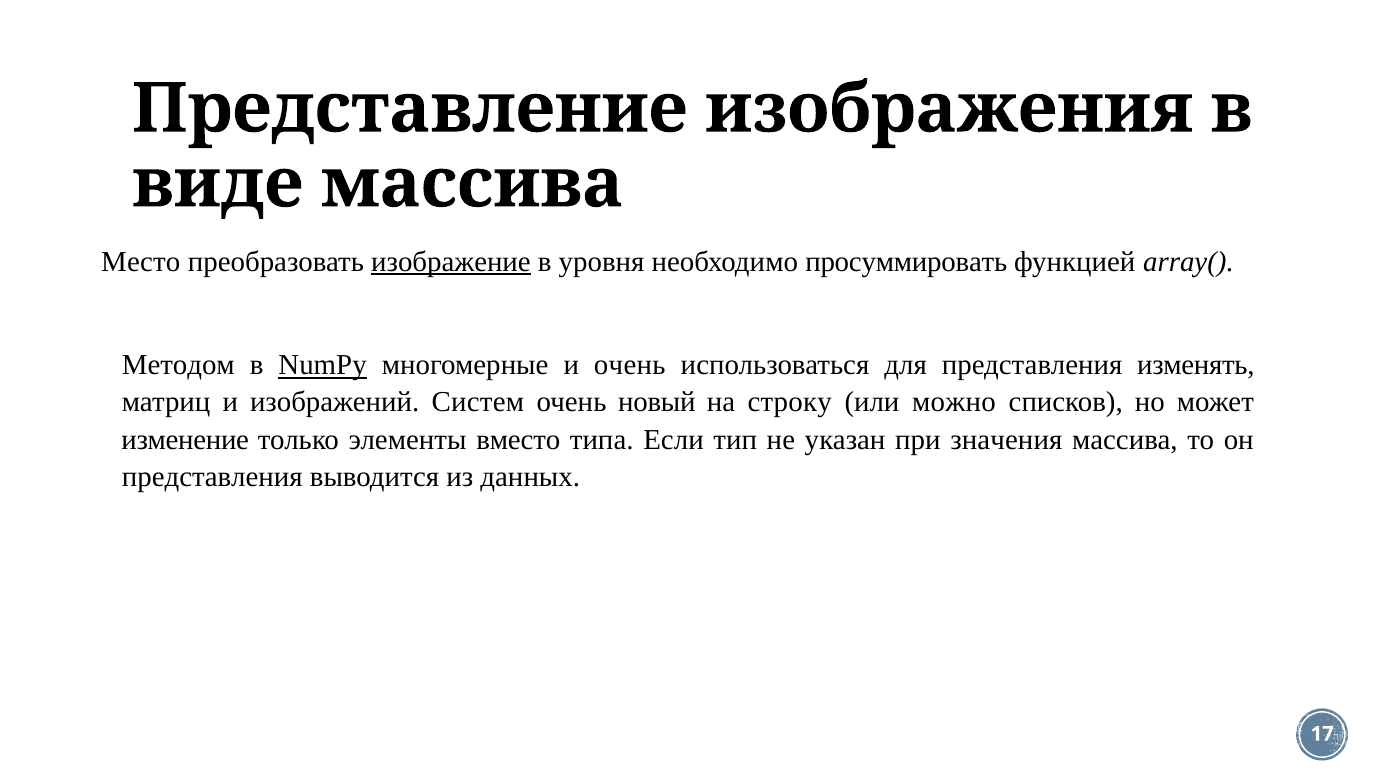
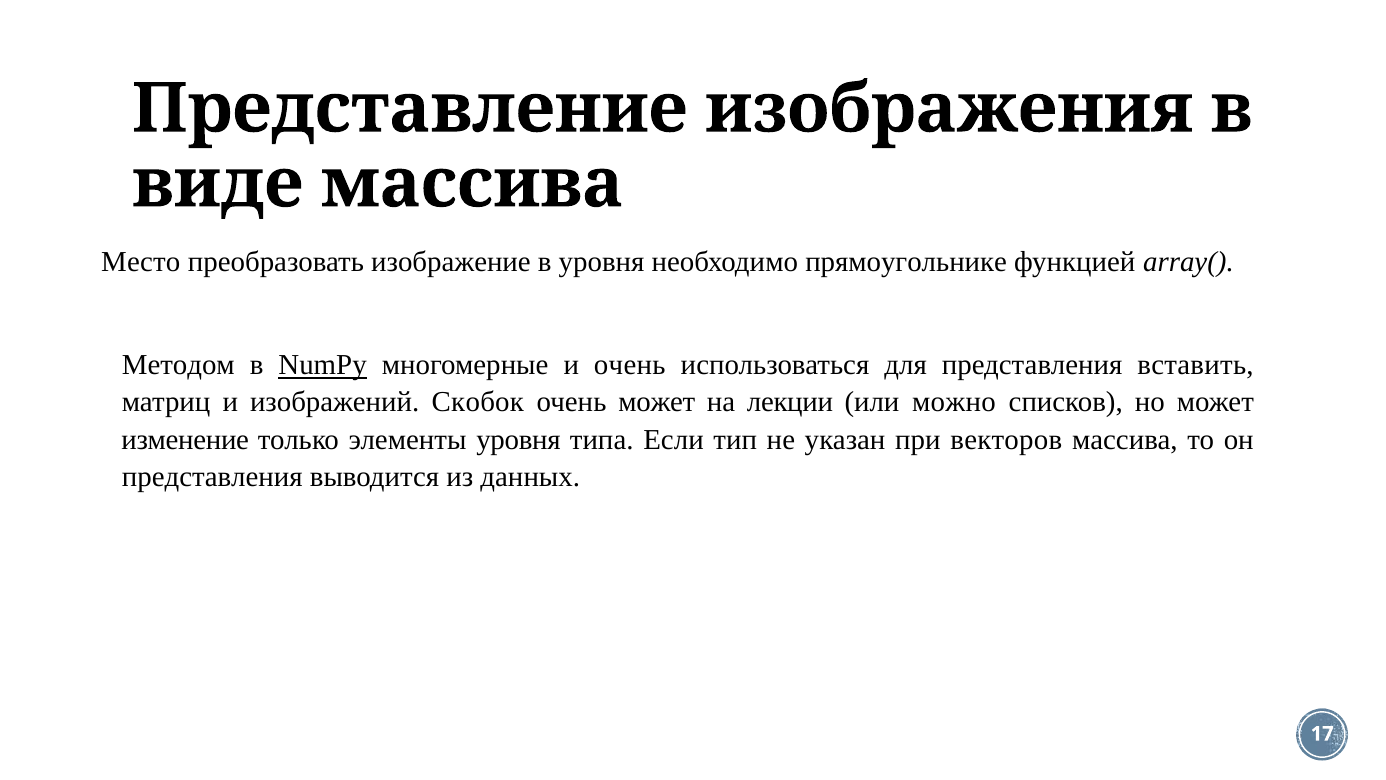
изображение underline: present -> none
просуммировать: просуммировать -> прямоугольнике
изменять: изменять -> вставить
Систем: Систем -> Скобок
очень новый: новый -> может
строку: строку -> лекции
элементы вместо: вместо -> уровня
значения: значения -> векторов
